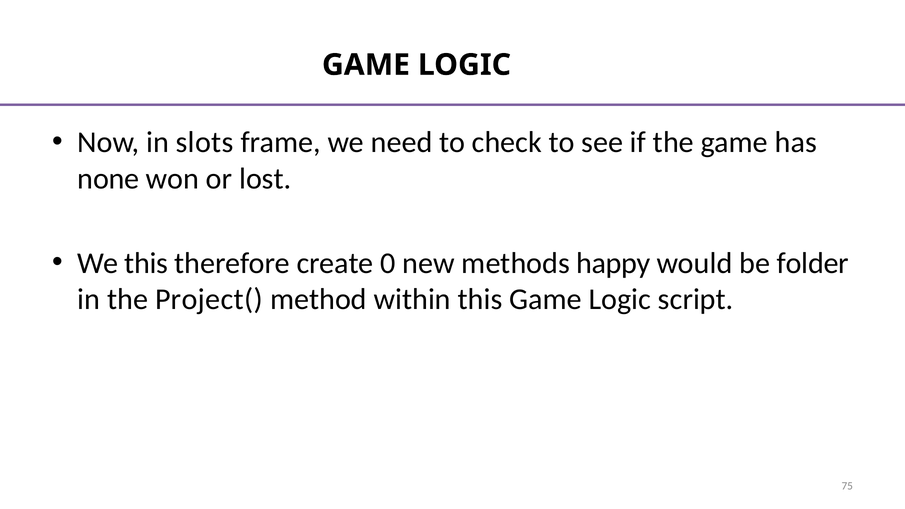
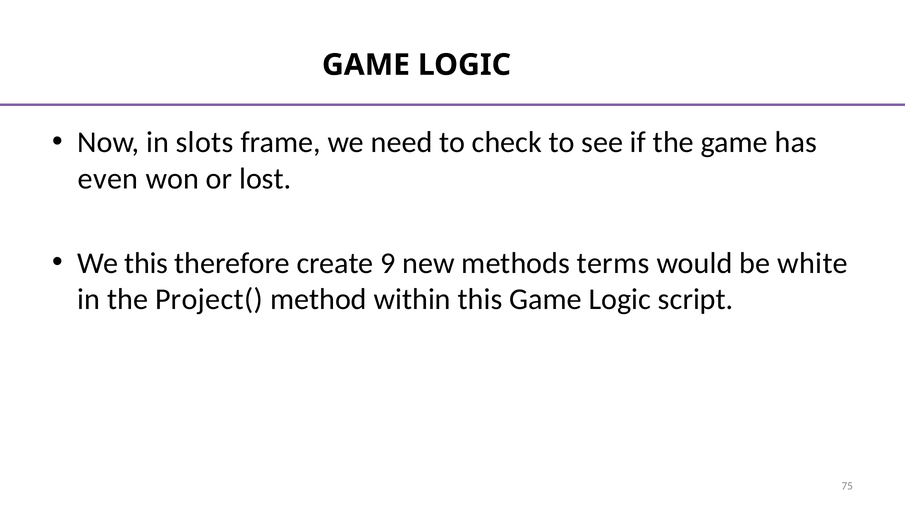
none: none -> even
0: 0 -> 9
happy: happy -> terms
folder: folder -> white
